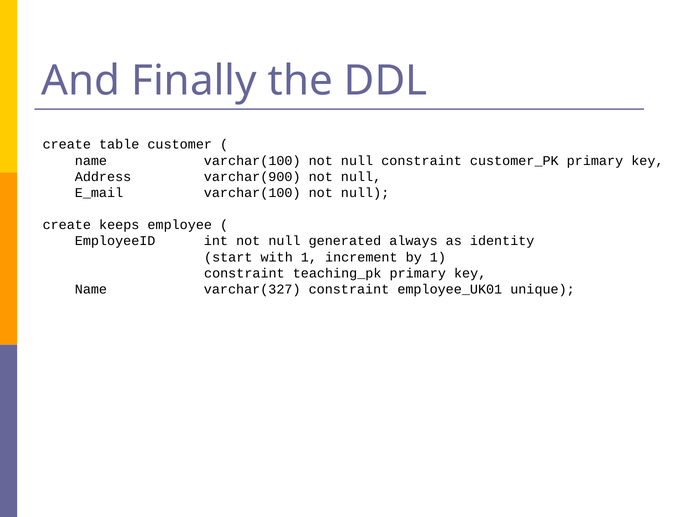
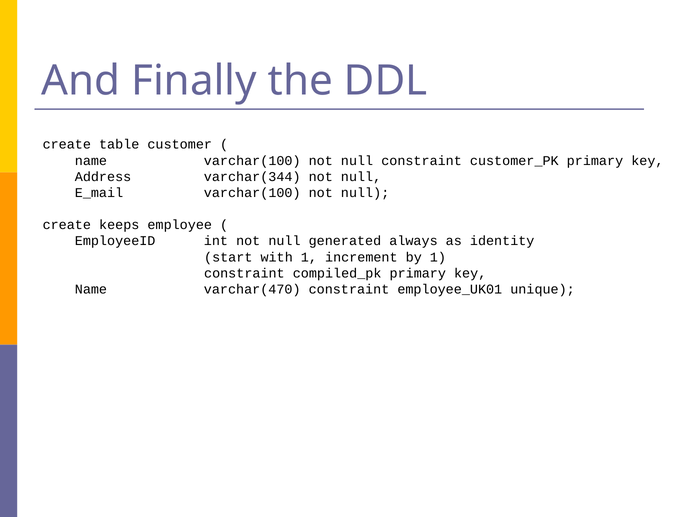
varchar(900: varchar(900 -> varchar(344
teaching_pk: teaching_pk -> compiled_pk
varchar(327: varchar(327 -> varchar(470
